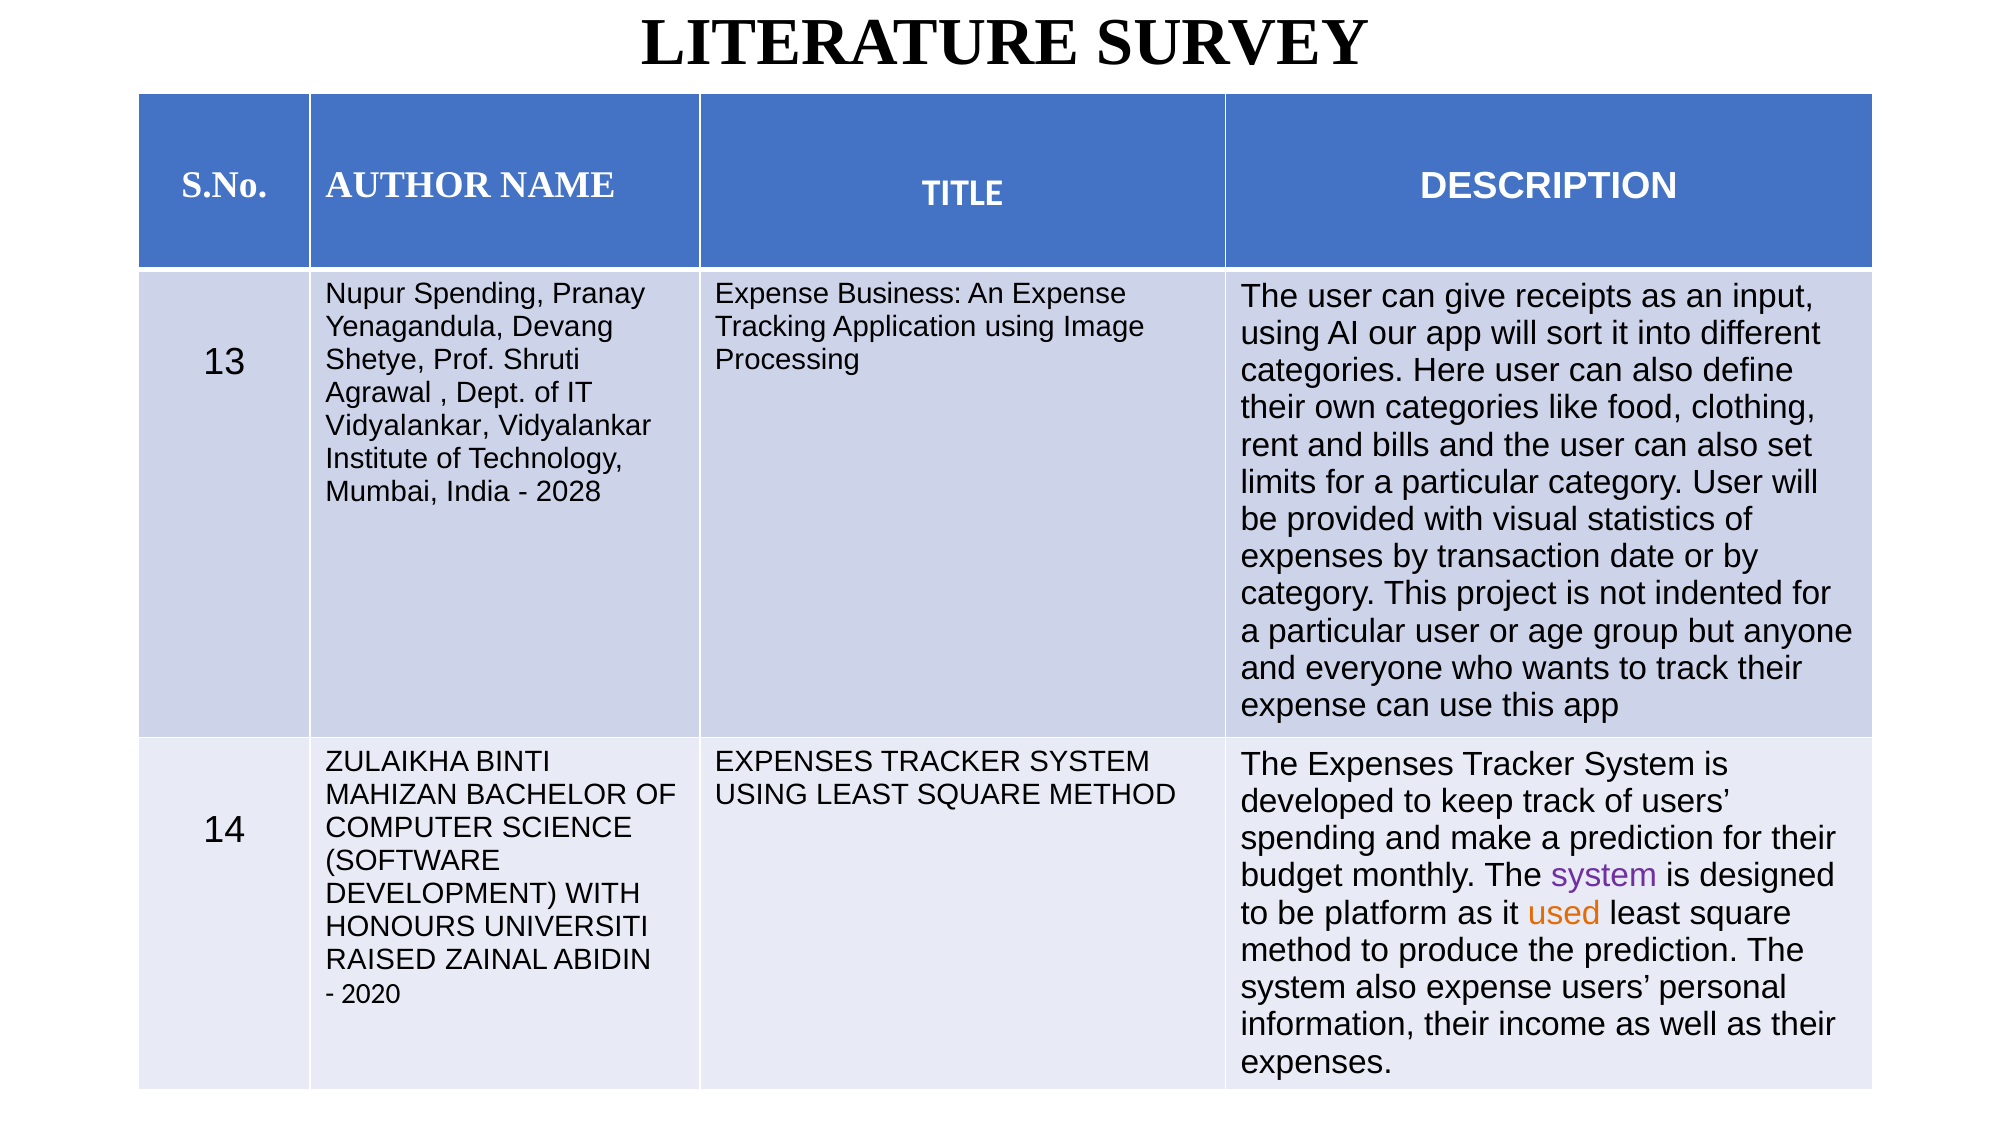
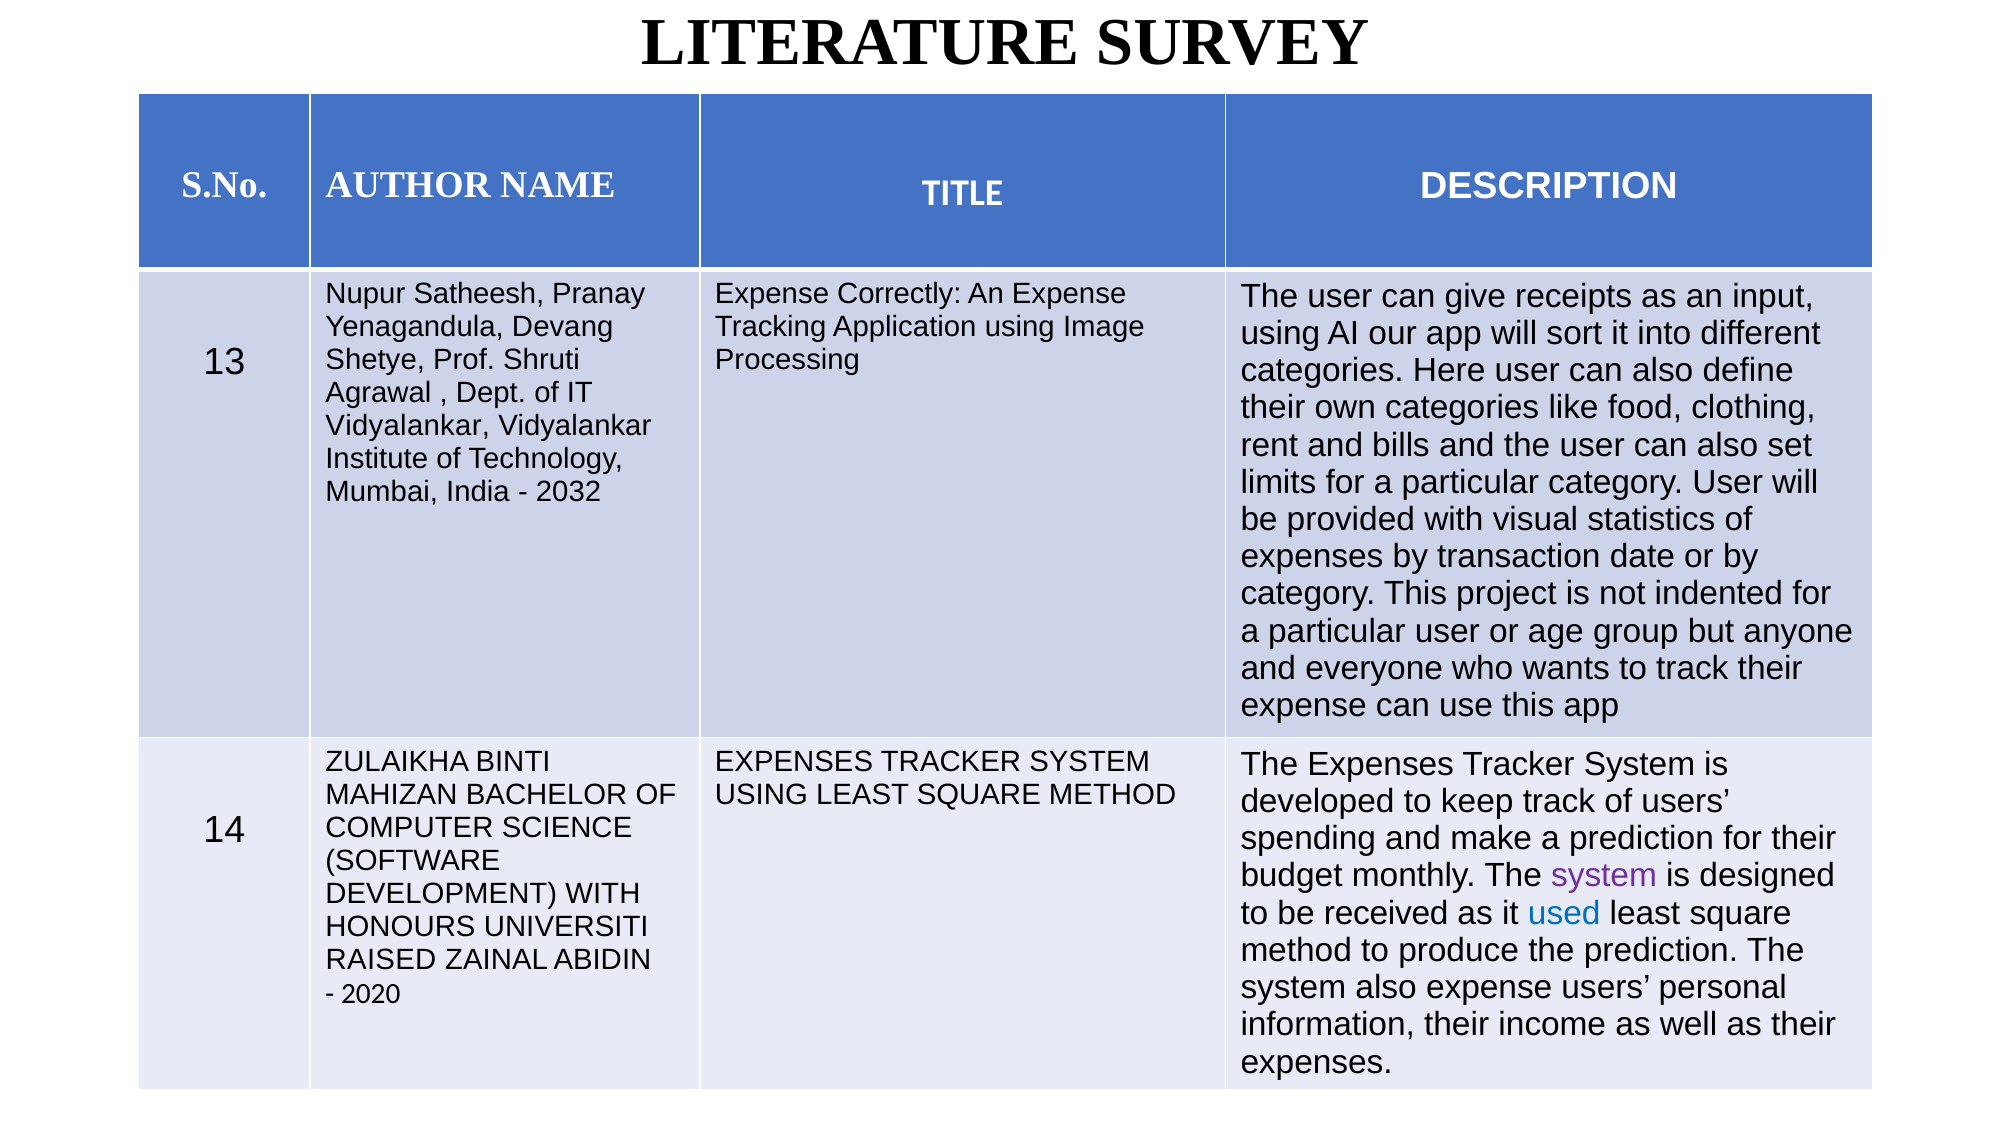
Nupur Spending: Spending -> Satheesh
Business: Business -> Correctly
2028: 2028 -> 2032
platform: platform -> received
used colour: orange -> blue
